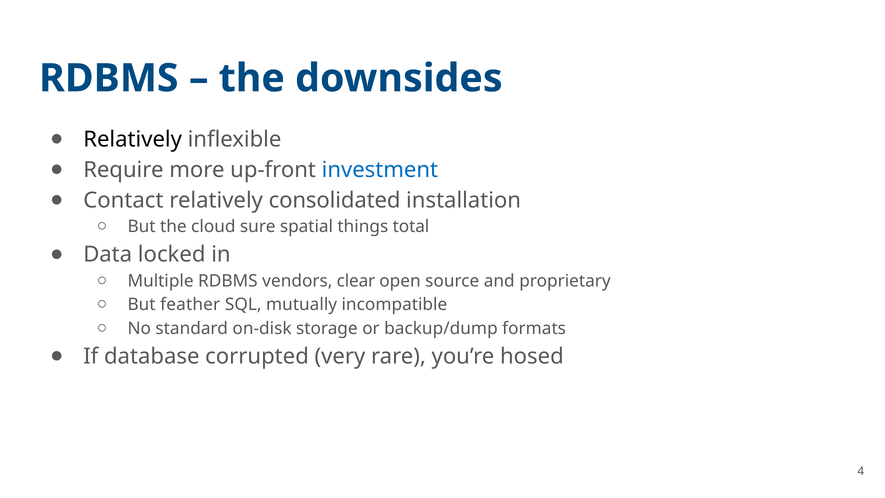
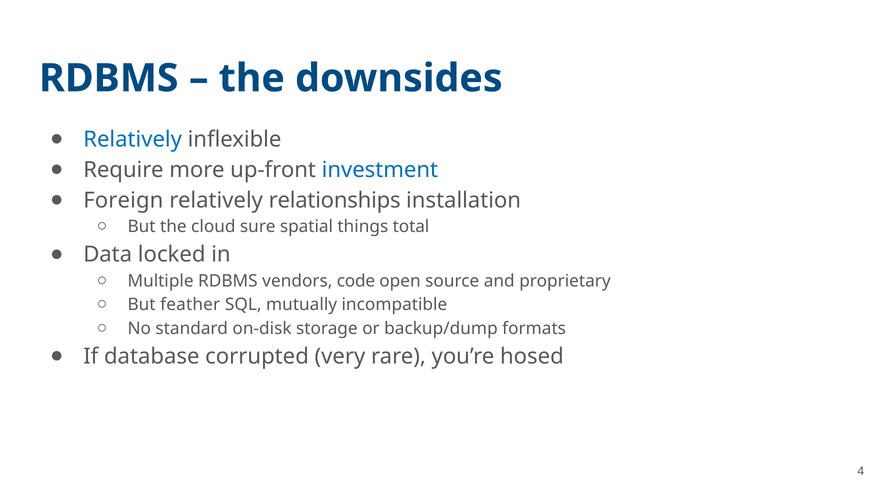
Relatively at (133, 139) colour: black -> blue
Contact: Contact -> Foreign
consolidated: consolidated -> relationships
clear: clear -> code
